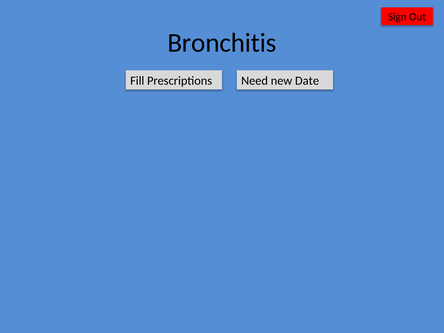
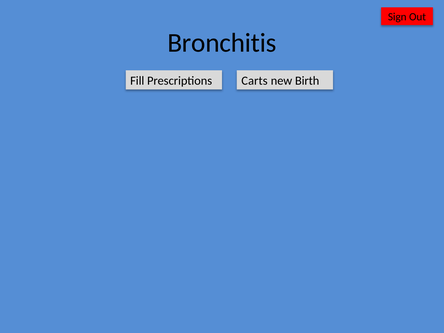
Need: Need -> Carts
Date: Date -> Birth
